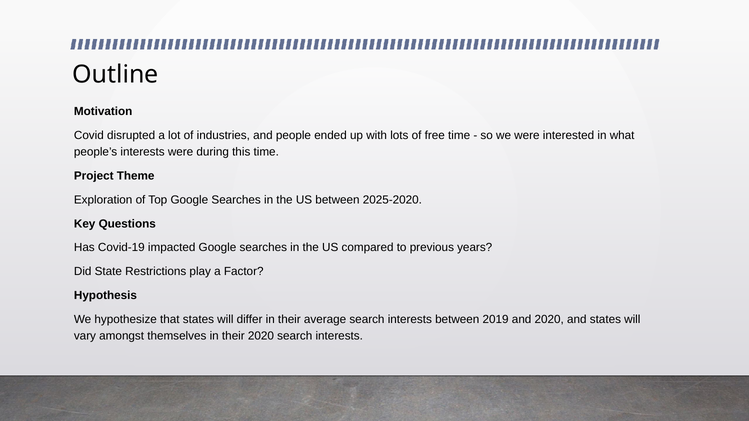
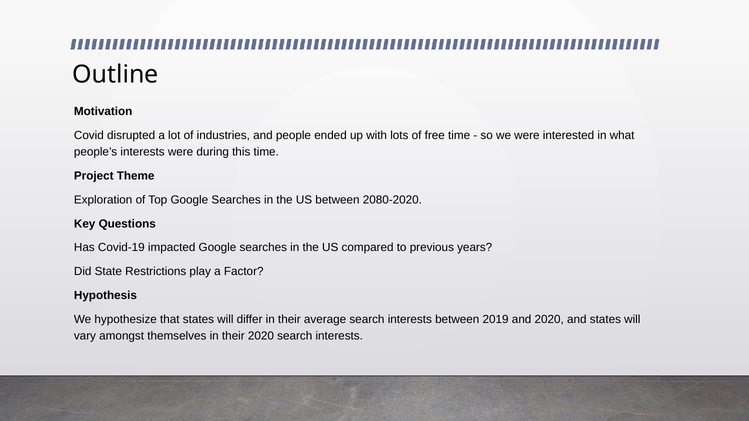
2025-2020: 2025-2020 -> 2080-2020
